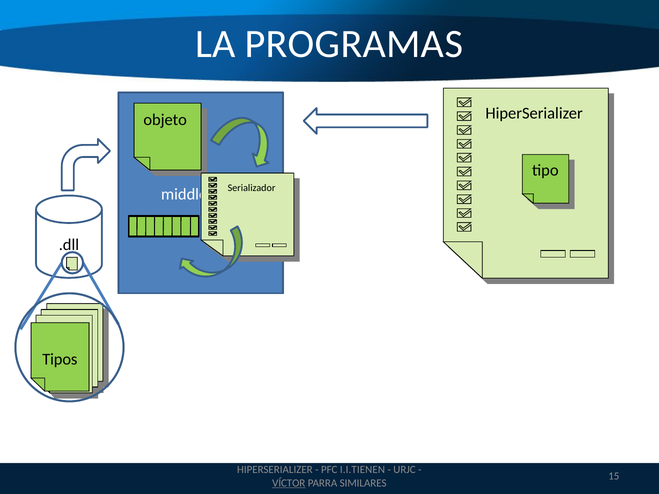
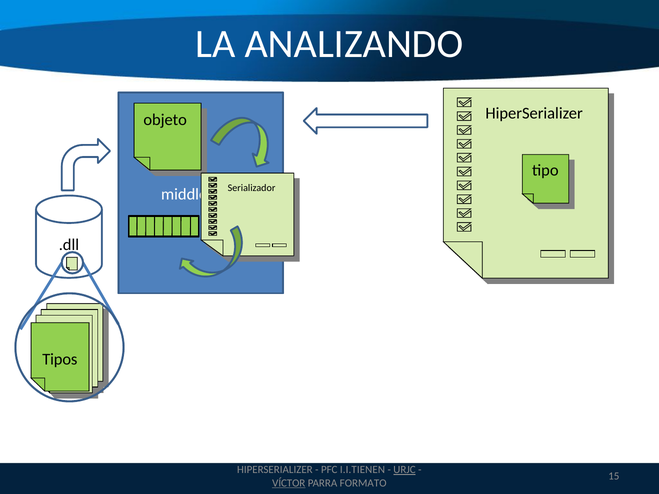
PROGRAMAS: PROGRAMAS -> ANALIZANDO
URJC underline: none -> present
SIMILARES: SIMILARES -> FORMATO
